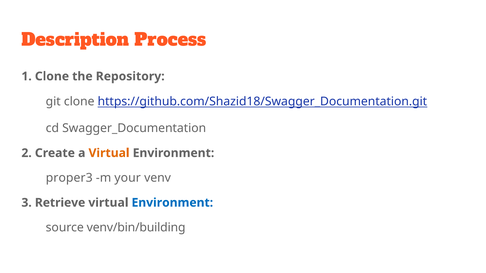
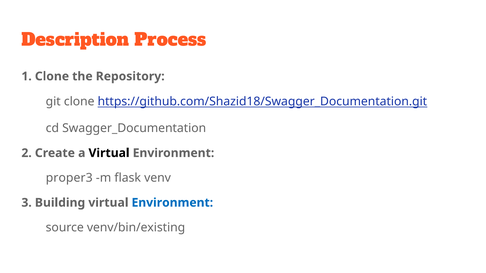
Virtual at (109, 153) colour: orange -> black
your: your -> flask
Retrieve: Retrieve -> Building
venv/bin/building: venv/bin/building -> venv/bin/existing
